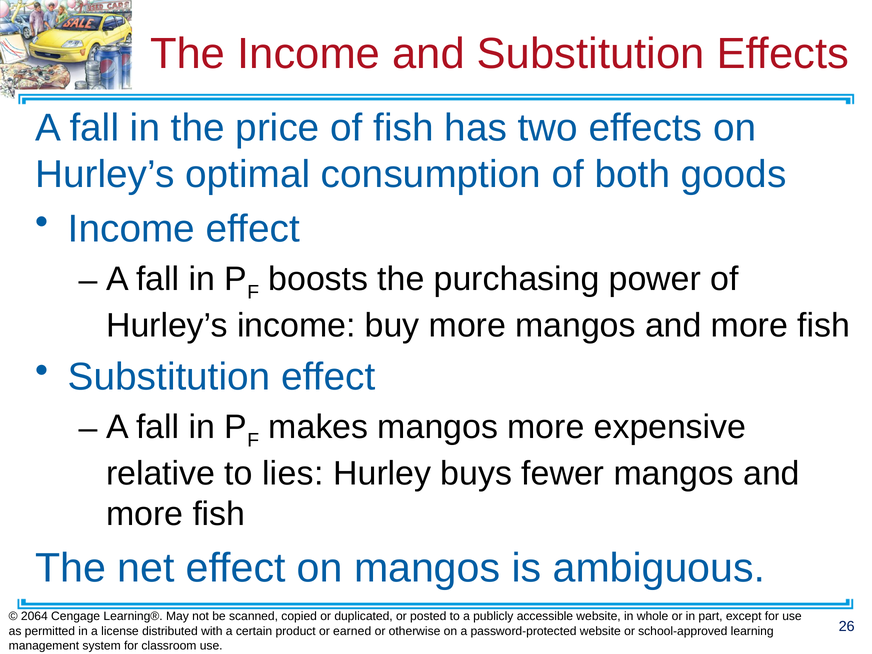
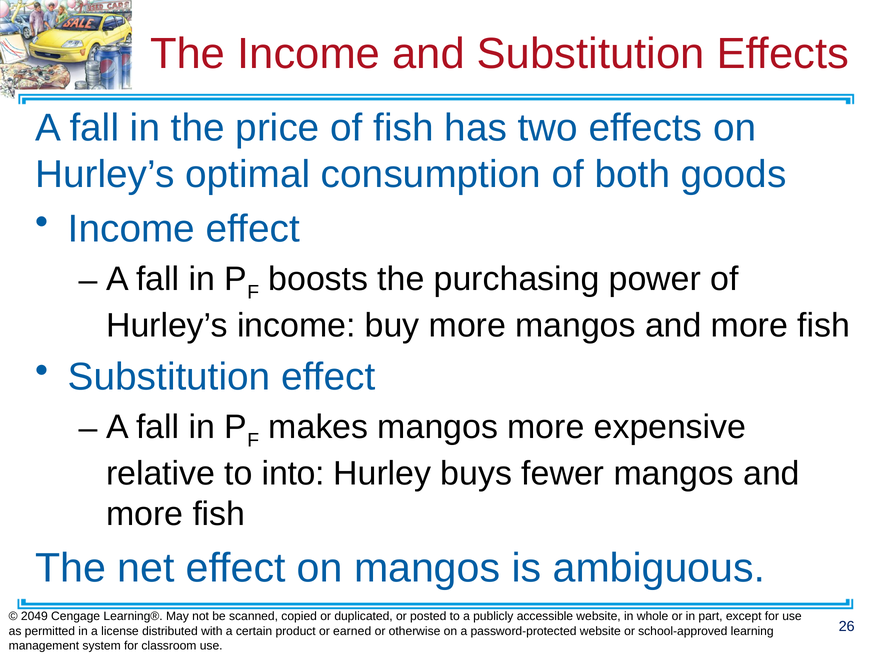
lies: lies -> into
2064: 2064 -> 2049
